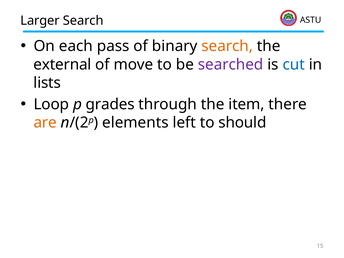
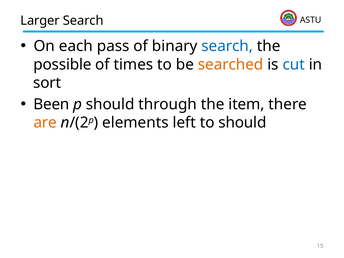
search at (227, 46) colour: orange -> blue
external: external -> possible
move: move -> times
searched colour: purple -> orange
lists: lists -> sort
Loop: Loop -> Been
p grades: grades -> should
